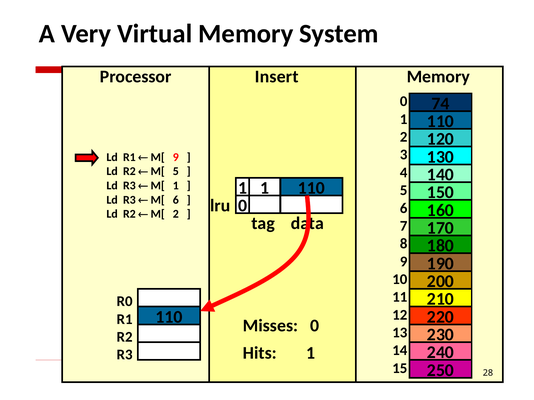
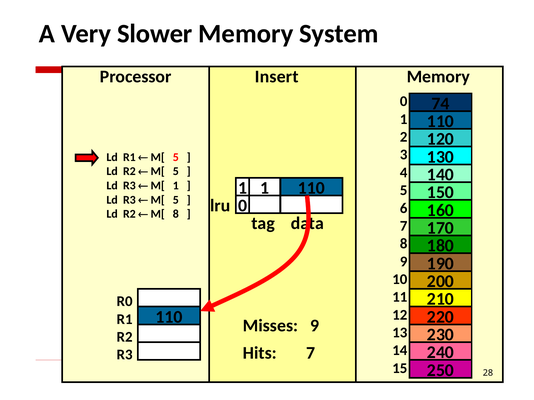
Virtual: Virtual -> Slower
9 at (176, 157): 9 -> 5
6 at (176, 200): 6 -> 5
M[ 2: 2 -> 8
Misses 0: 0 -> 9
Hits 1: 1 -> 7
